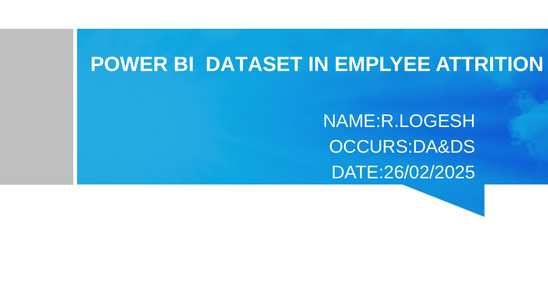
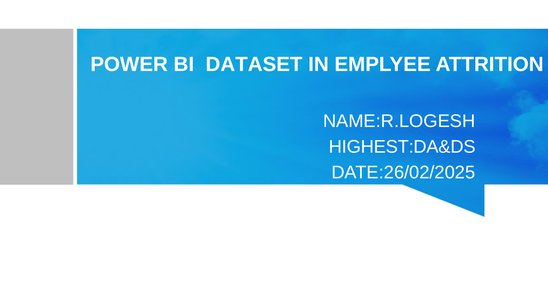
OCCURS:DA&DS: OCCURS:DA&DS -> HIGHEST:DA&DS
